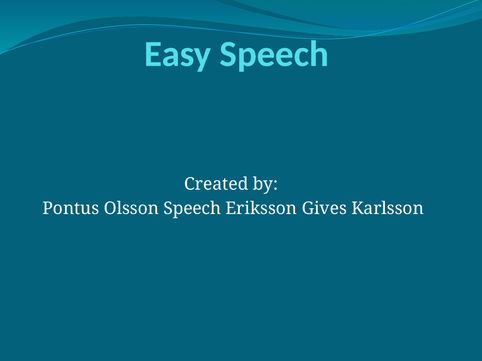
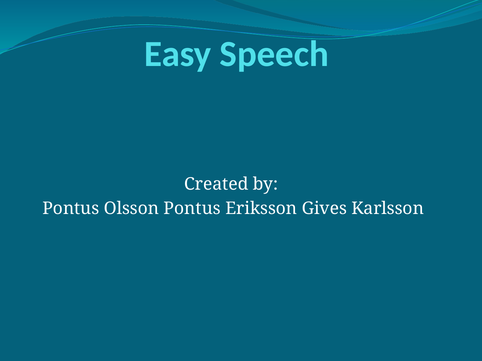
Olsson Speech: Speech -> Pontus
